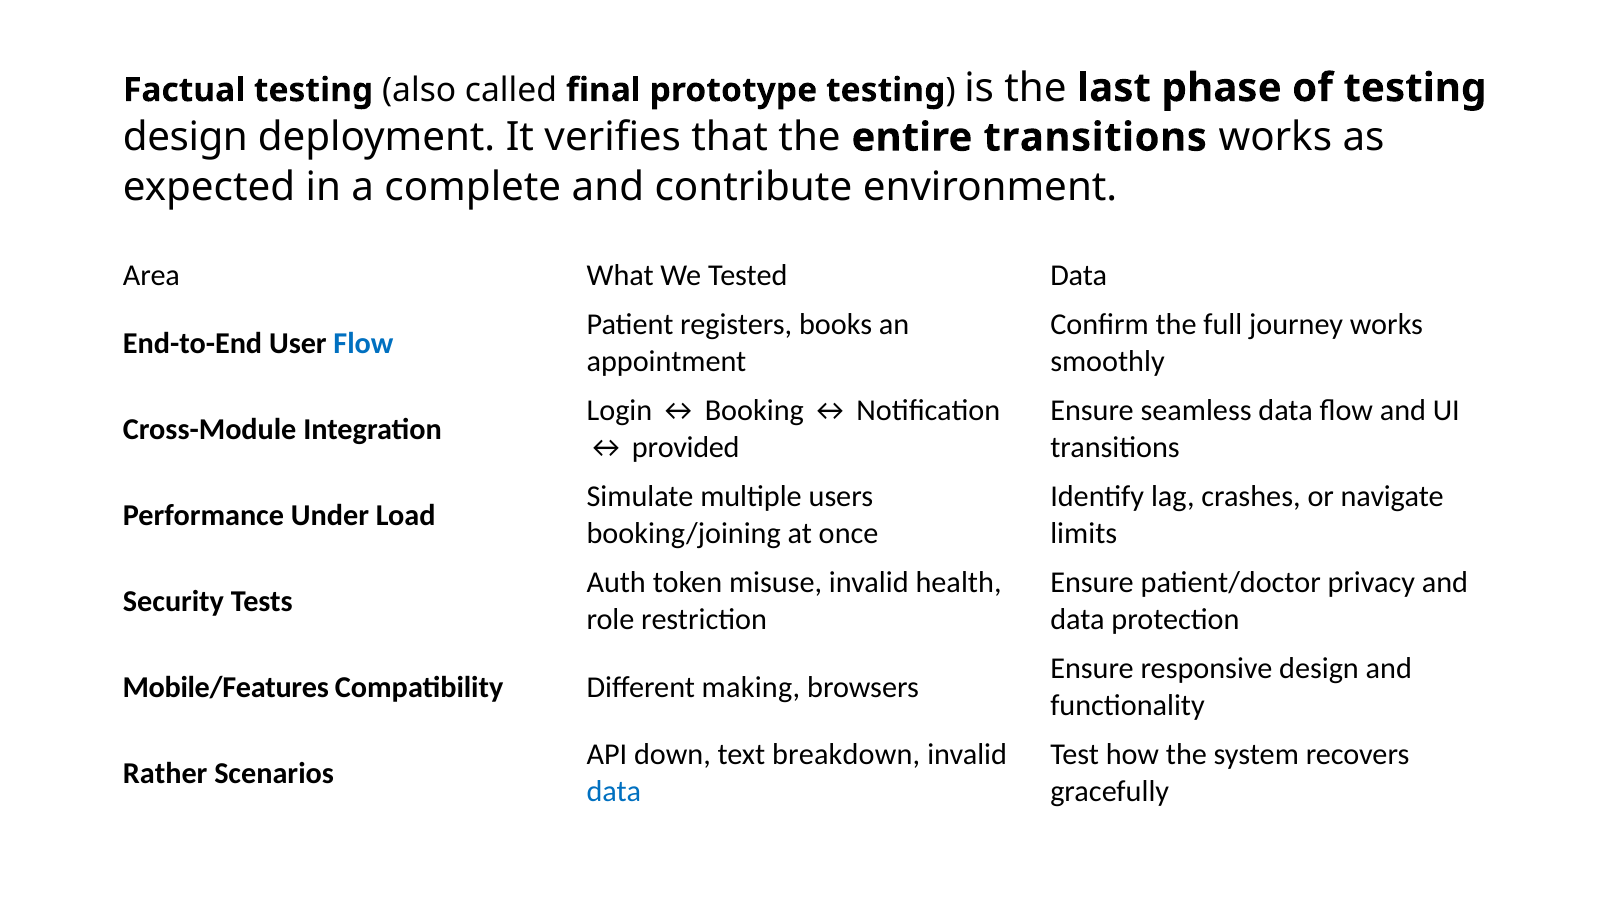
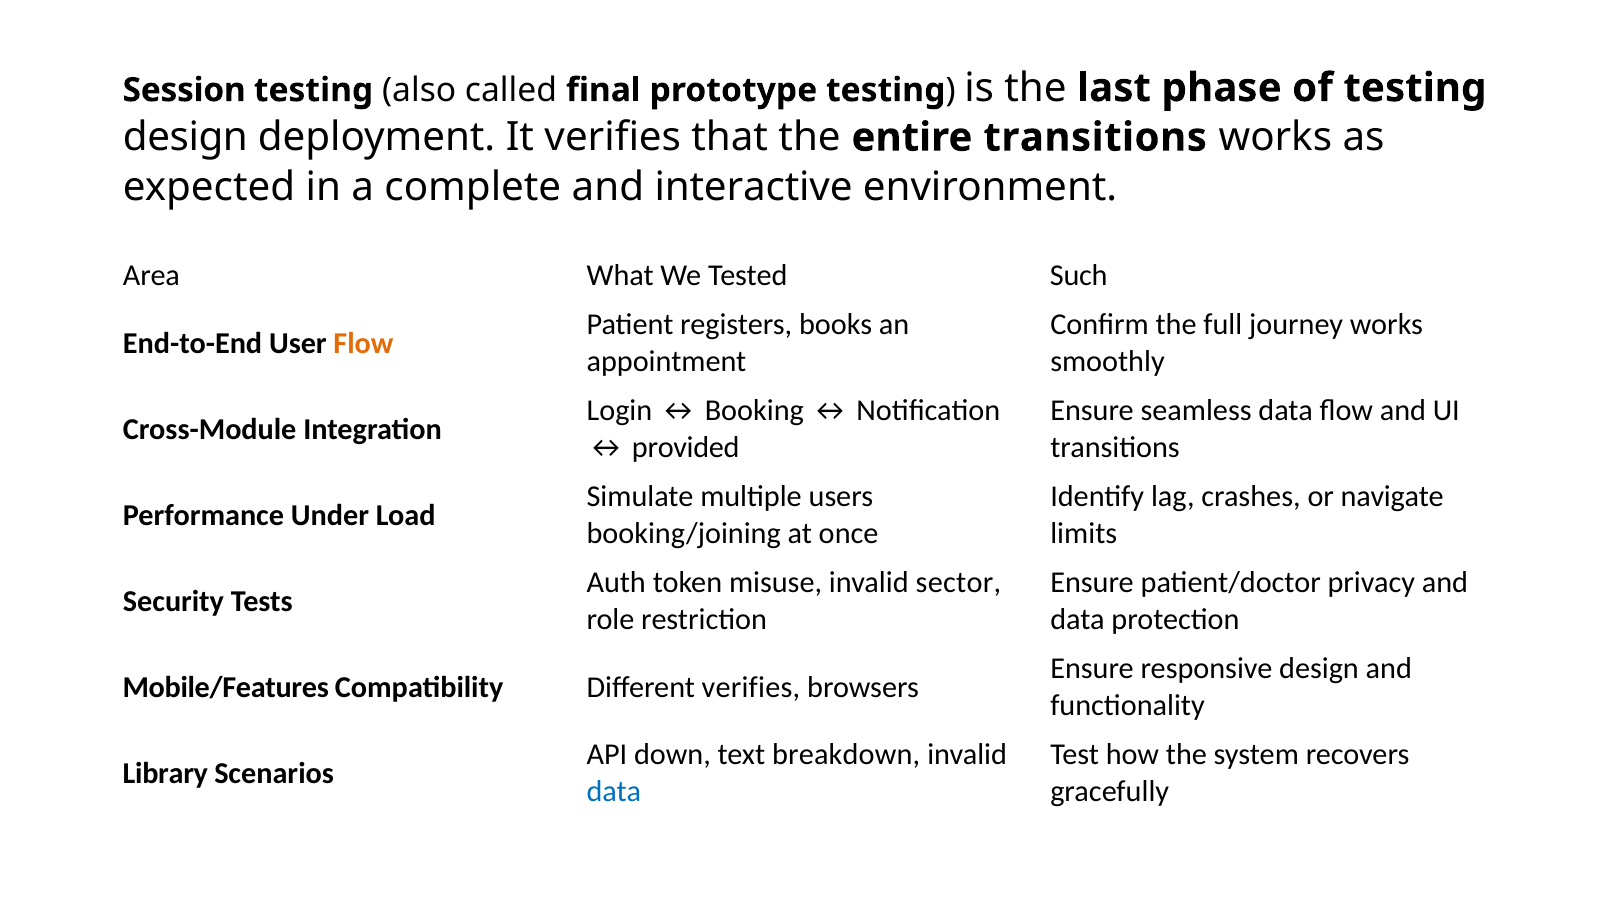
Factual: Factual -> Session
contribute: contribute -> interactive
Tested Data: Data -> Such
Flow at (363, 344) colour: blue -> orange
health: health -> sector
Different making: making -> verifies
Rather: Rather -> Library
